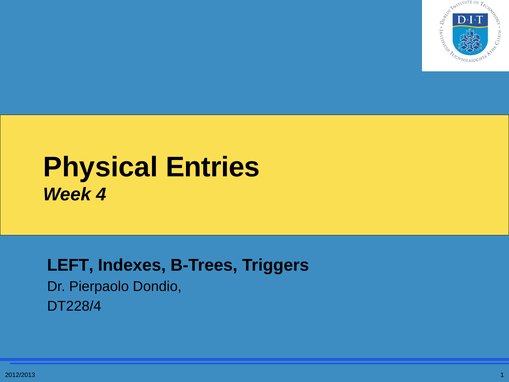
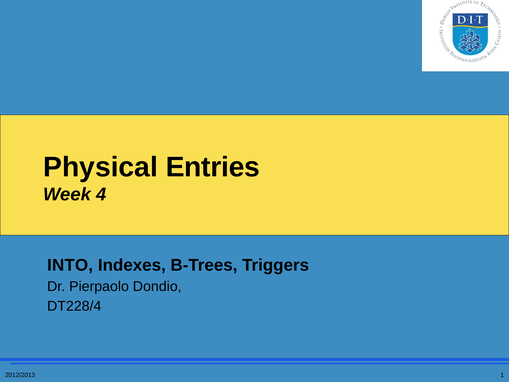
LEFT: LEFT -> INTO
